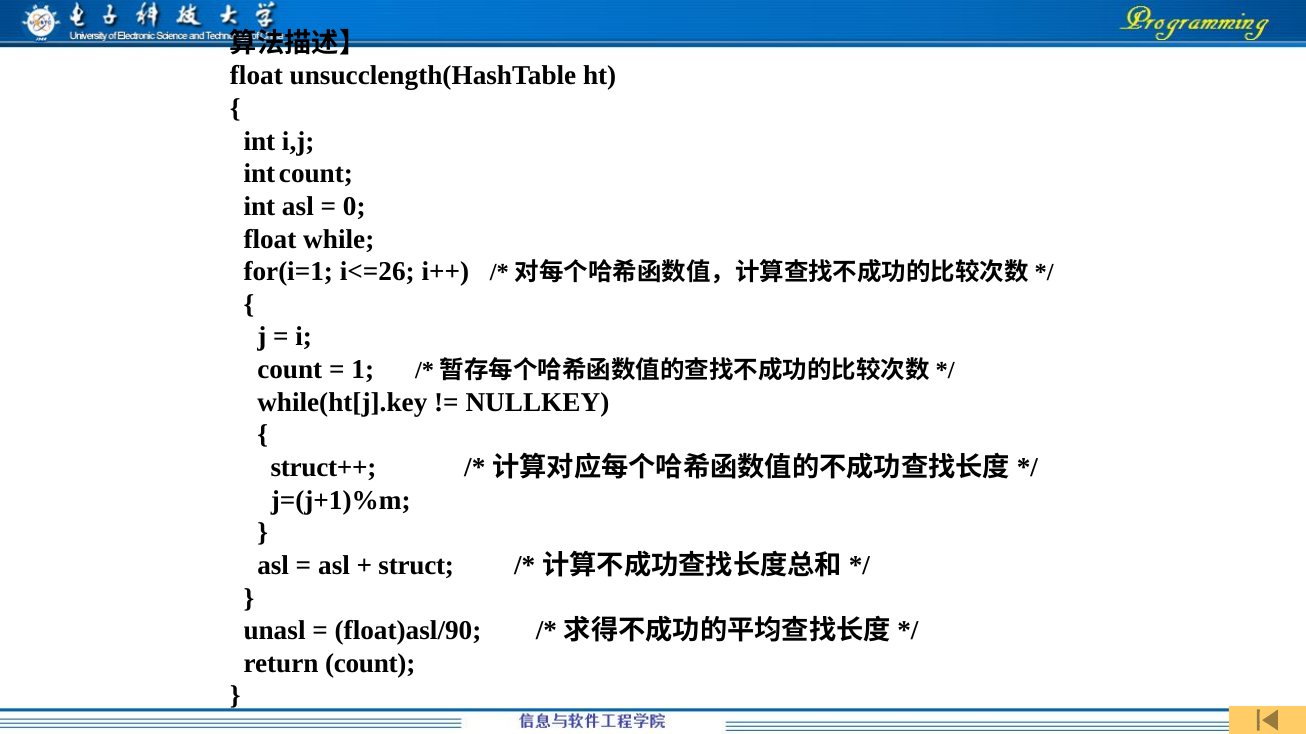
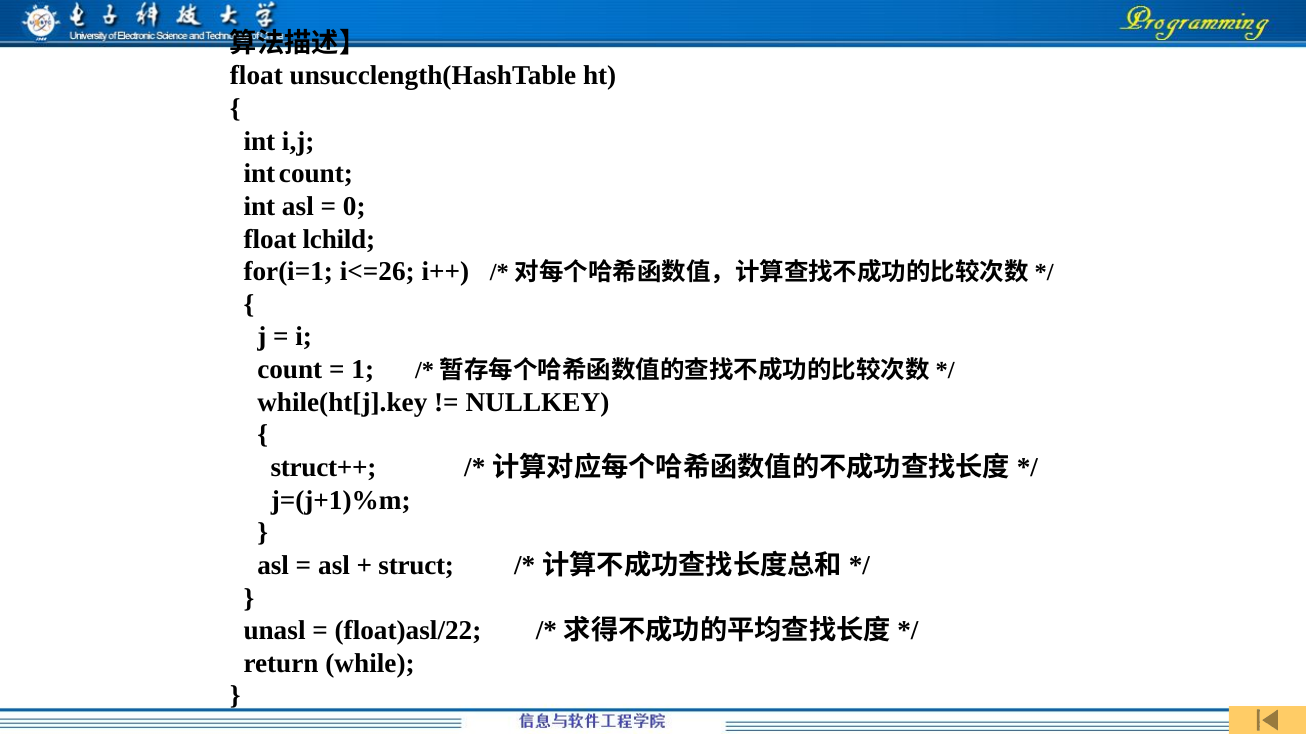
while: while -> lchild
float)asl/90: float)asl/90 -> float)asl/22
return count: count -> while
